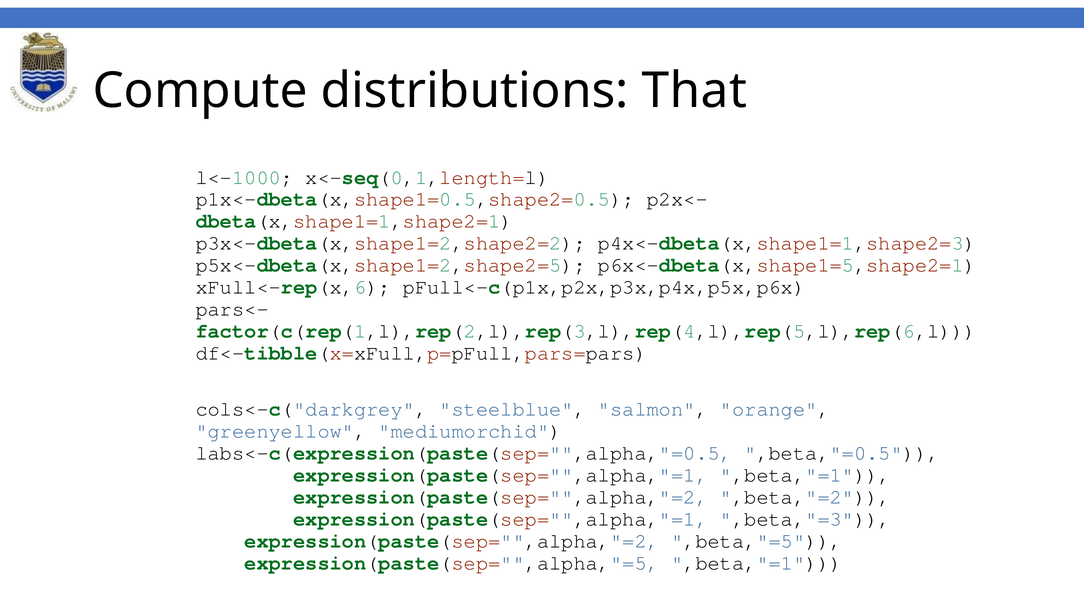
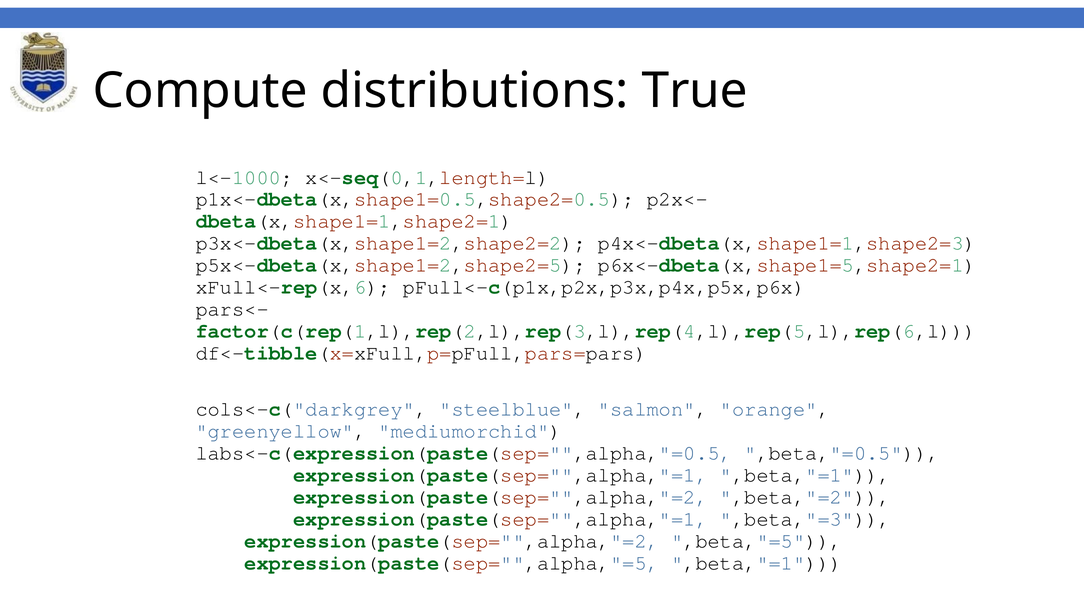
That: That -> True
